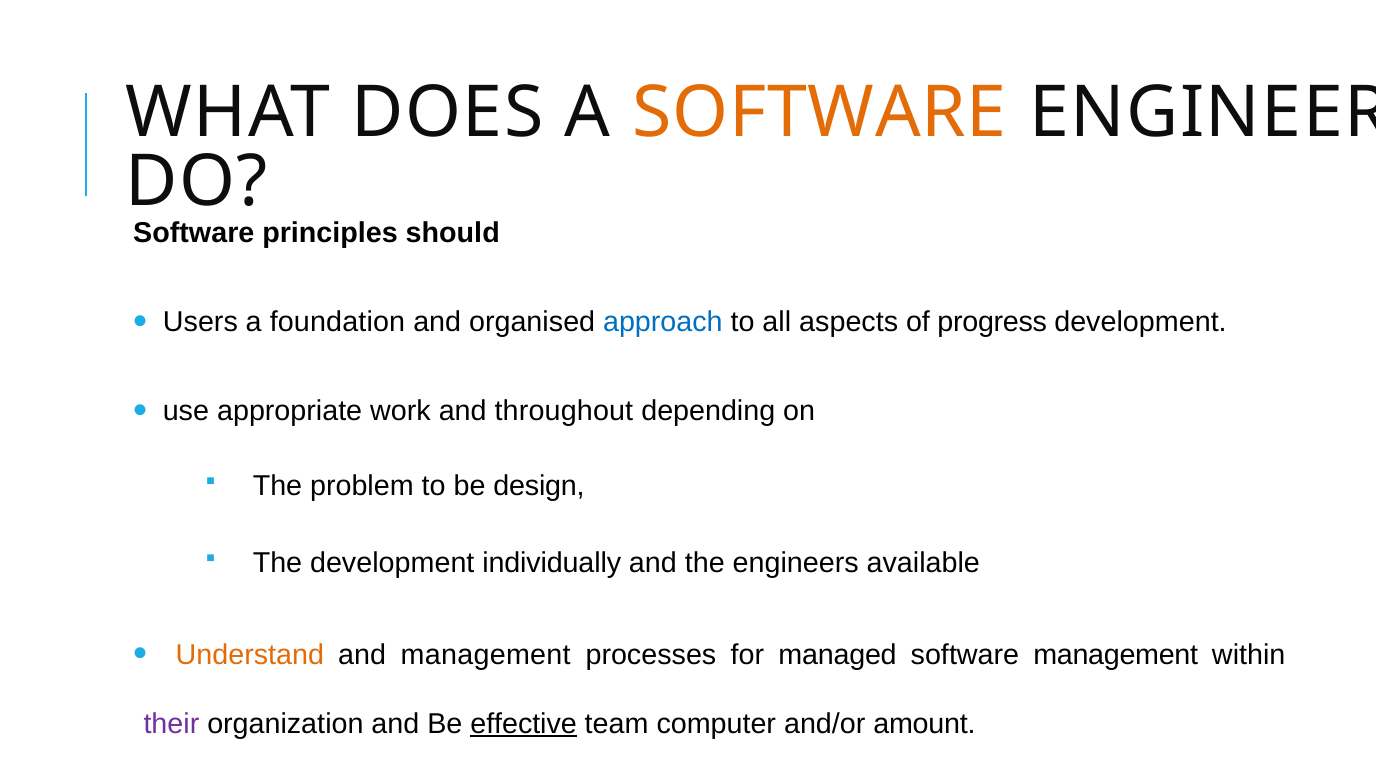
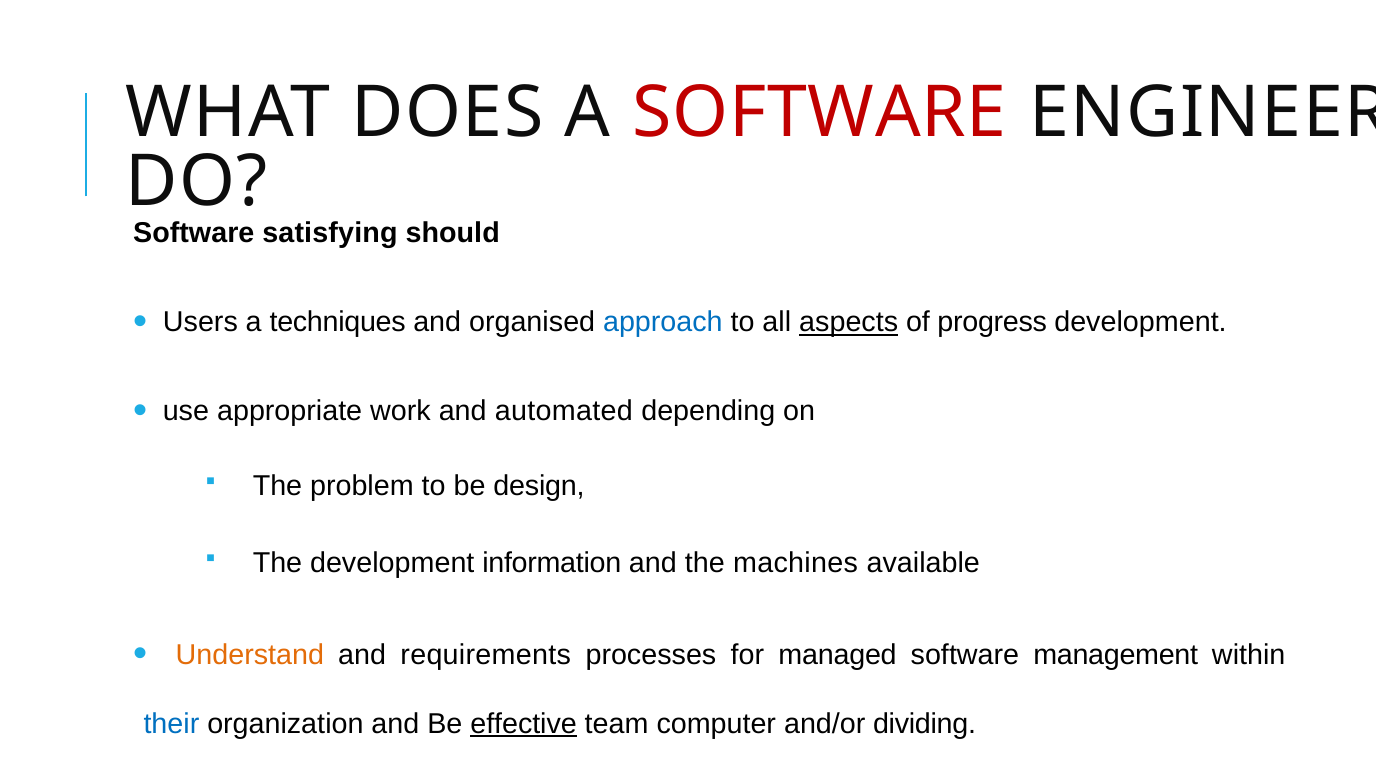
SOFTWARE at (820, 113) colour: orange -> red
principles: principles -> satisfying
foundation: foundation -> techniques
aspects underline: none -> present
throughout: throughout -> automated
individually: individually -> information
engineers: engineers -> machines
and management: management -> requirements
their colour: purple -> blue
amount: amount -> dividing
